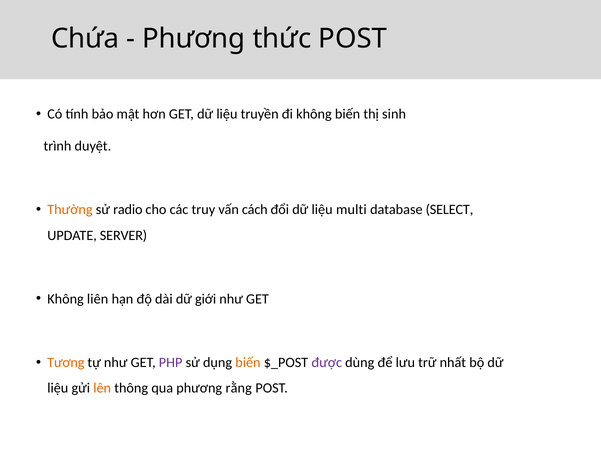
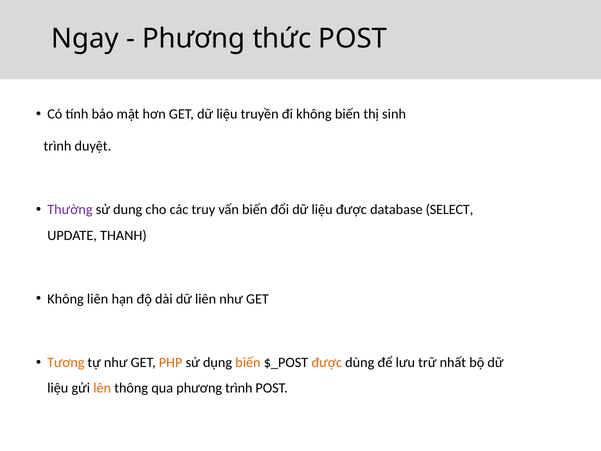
Chứa: Chứa -> Ngay
Thường colour: orange -> purple
radio: radio -> dung
vấn cách: cách -> biến
liệu multi: multi -> được
SERVER: SERVER -> THANH
dữ giới: giới -> liên
PHP colour: purple -> orange
được at (327, 363) colour: purple -> orange
phương rằng: rằng -> trình
